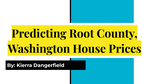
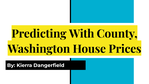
Root: Root -> With
